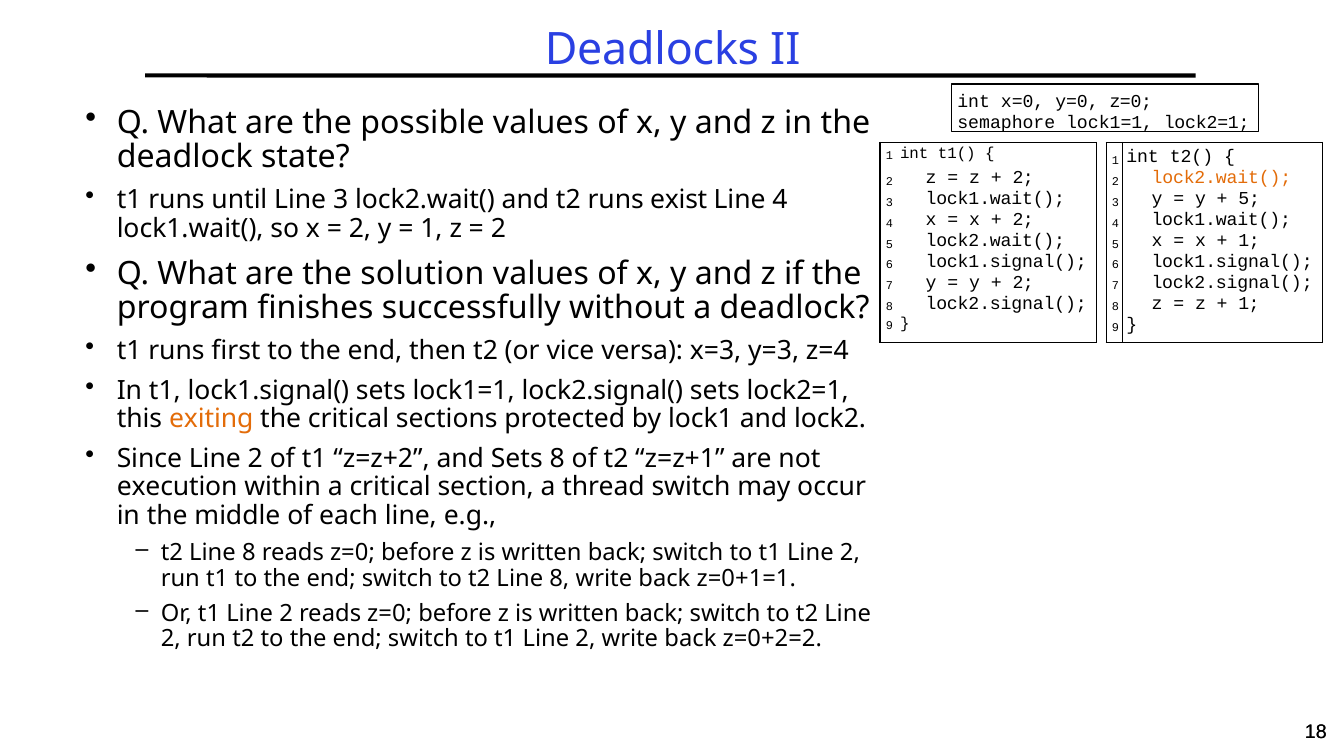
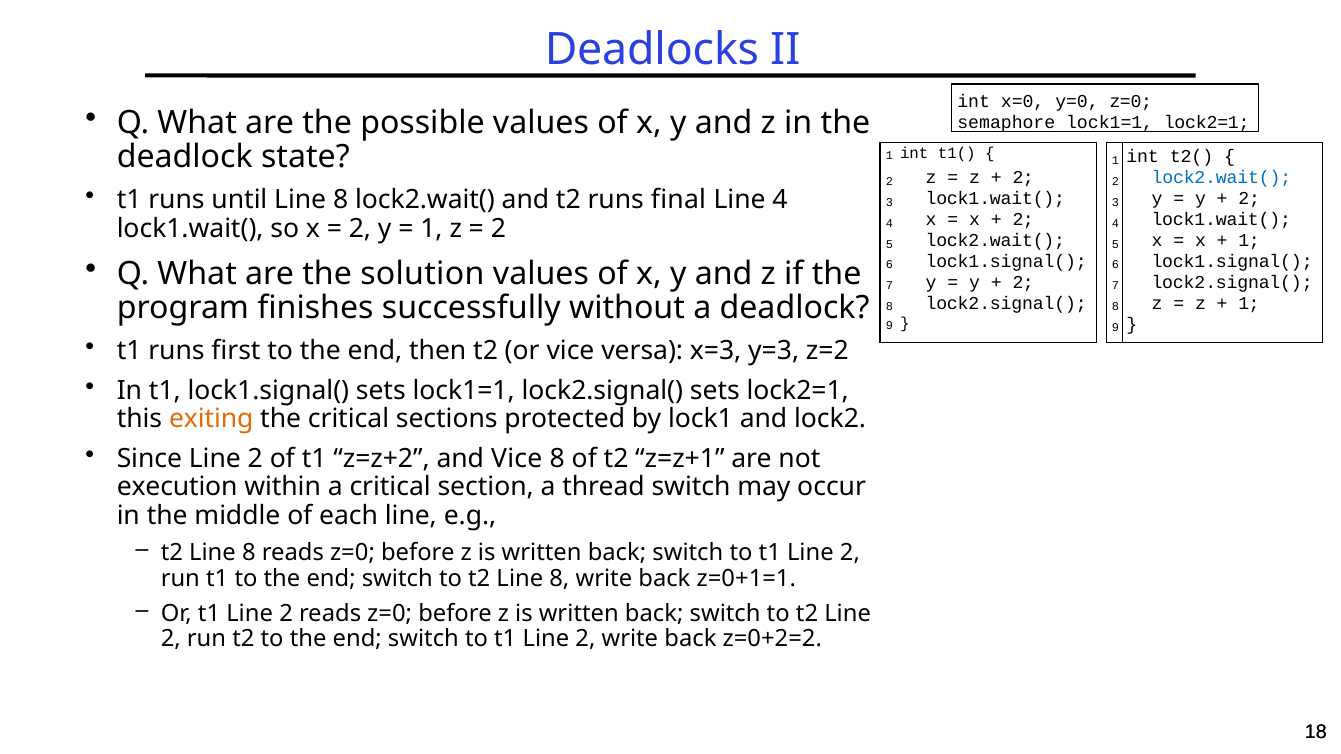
lock2.wait( at (1221, 178) colour: orange -> blue
until Line 3: 3 -> 8
exist: exist -> final
5 at (1249, 199): 5 -> 2
z=4: z=4 -> z=2
and Sets: Sets -> Vice
